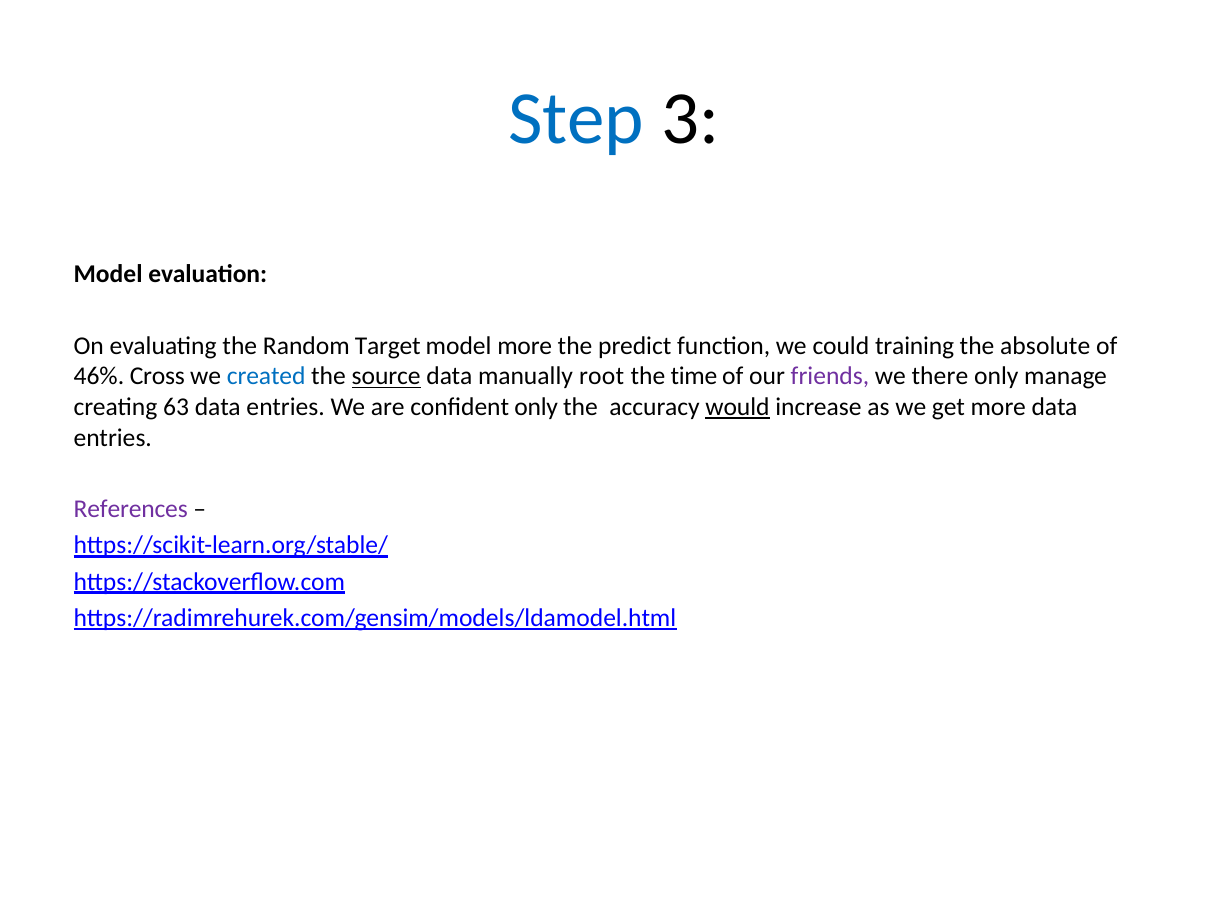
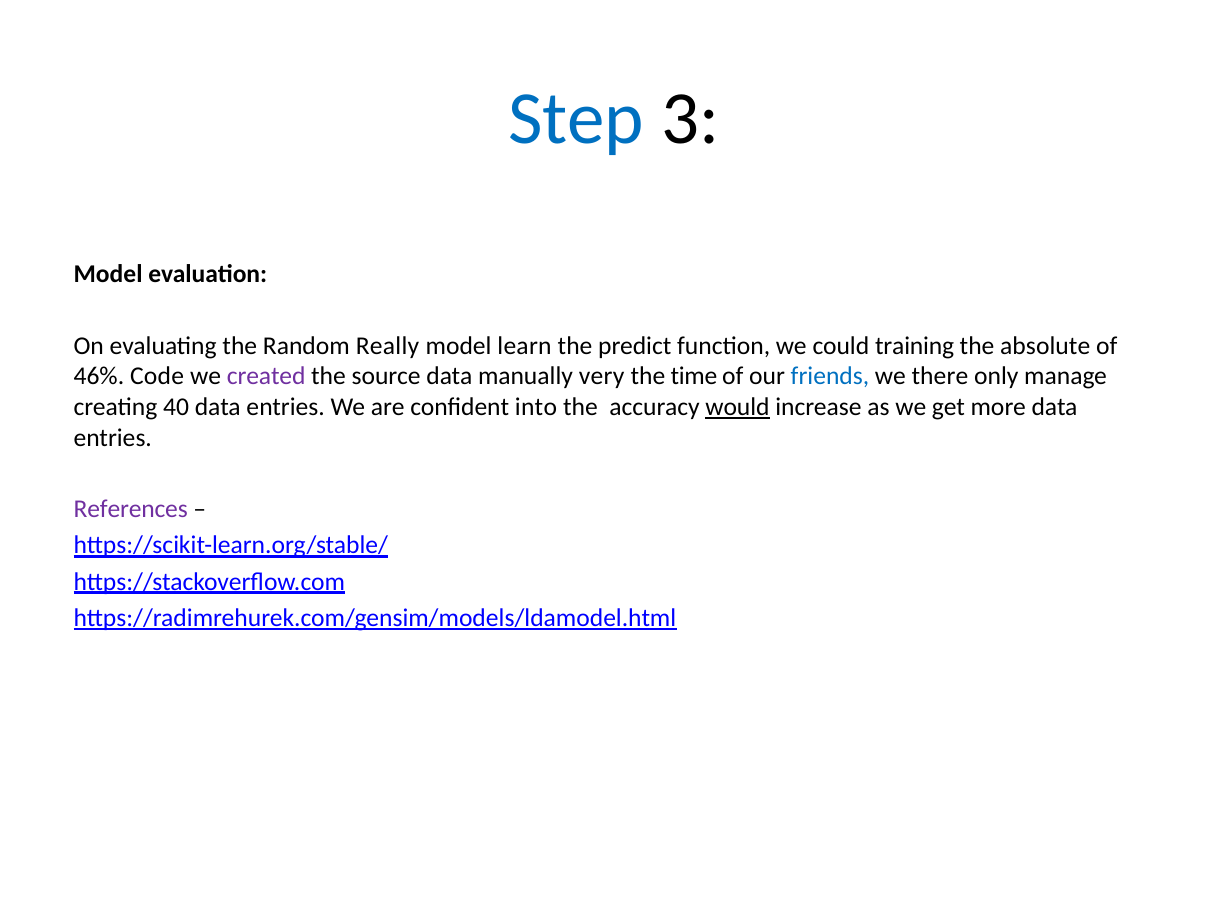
Target: Target -> Really
model more: more -> learn
Cross: Cross -> Code
created colour: blue -> purple
source underline: present -> none
root: root -> very
friends colour: purple -> blue
63: 63 -> 40
confident only: only -> into
